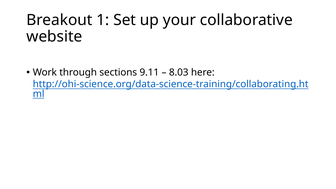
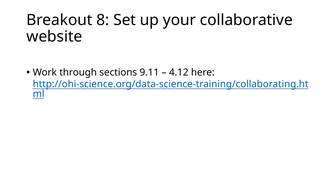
1: 1 -> 8
8.03: 8.03 -> 4.12
